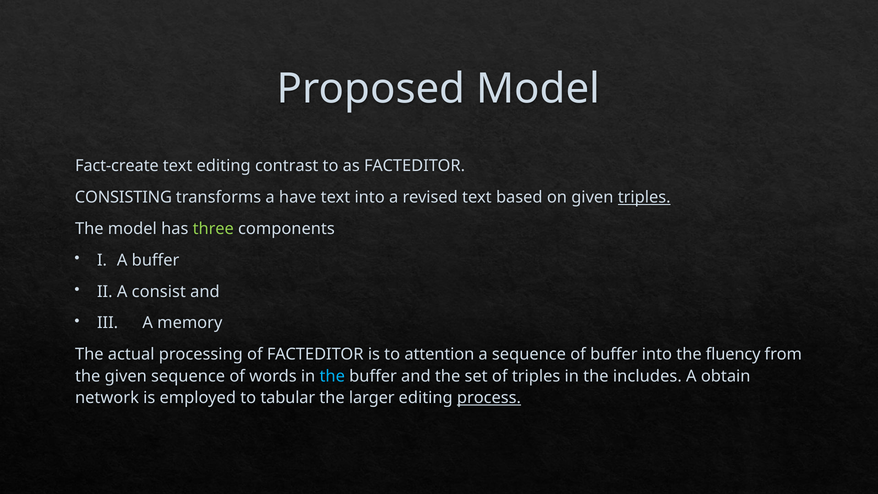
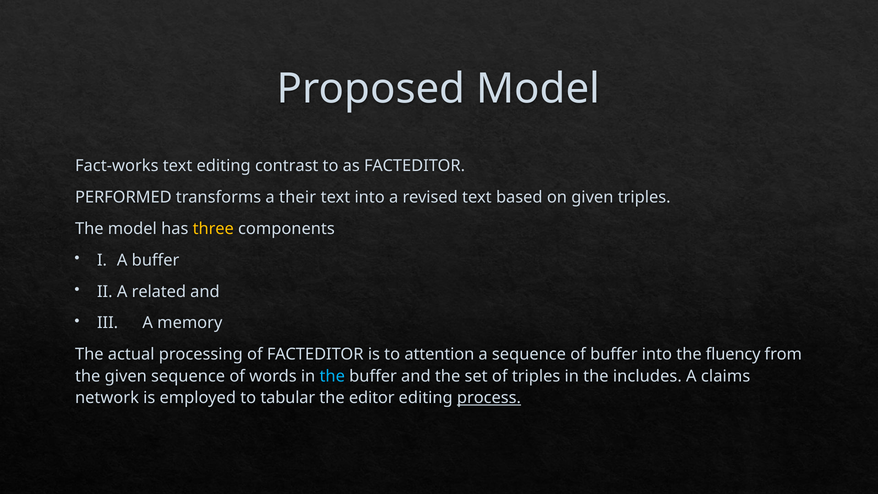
Fact-create: Fact-create -> Fact-works
CONSISTING: CONSISTING -> PERFORMED
have: have -> their
triples at (644, 197) underline: present -> none
three colour: light green -> yellow
consist: consist -> related
obtain: obtain -> claims
larger: larger -> editor
